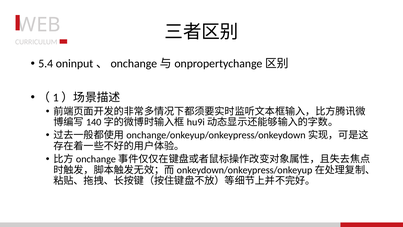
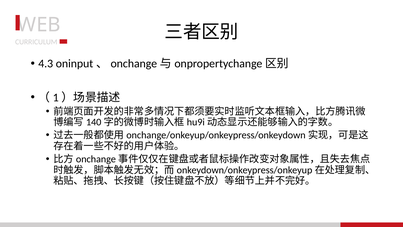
5.4: 5.4 -> 4.3
